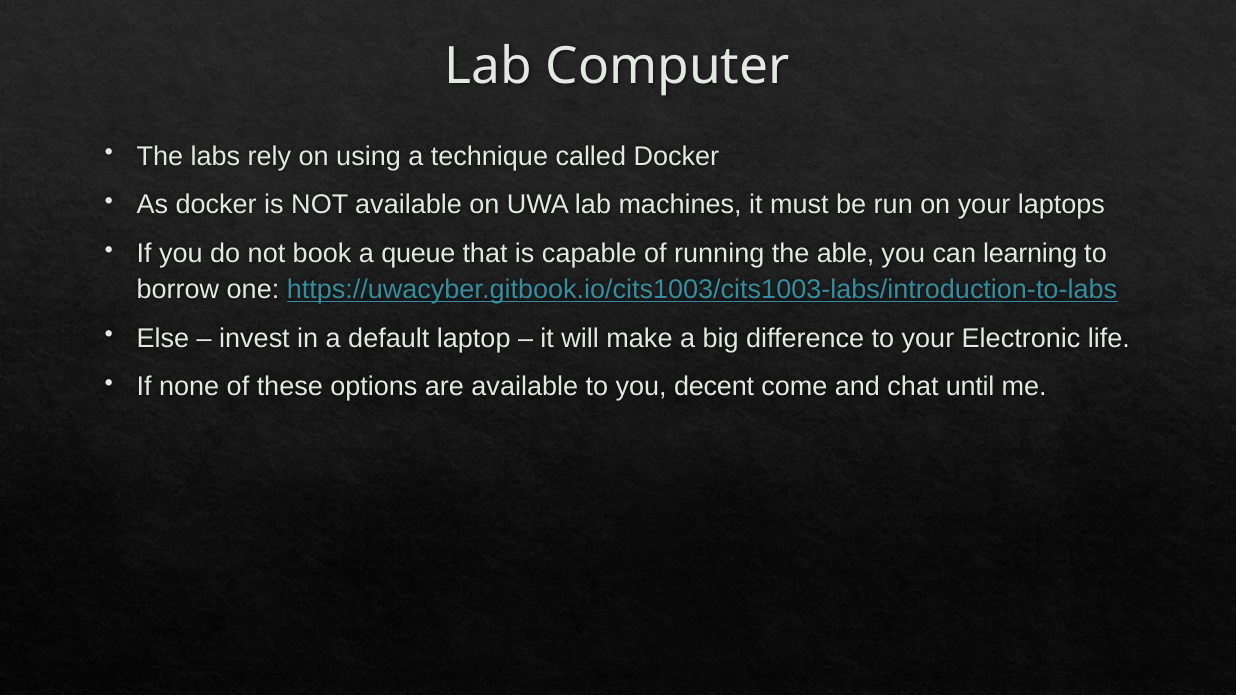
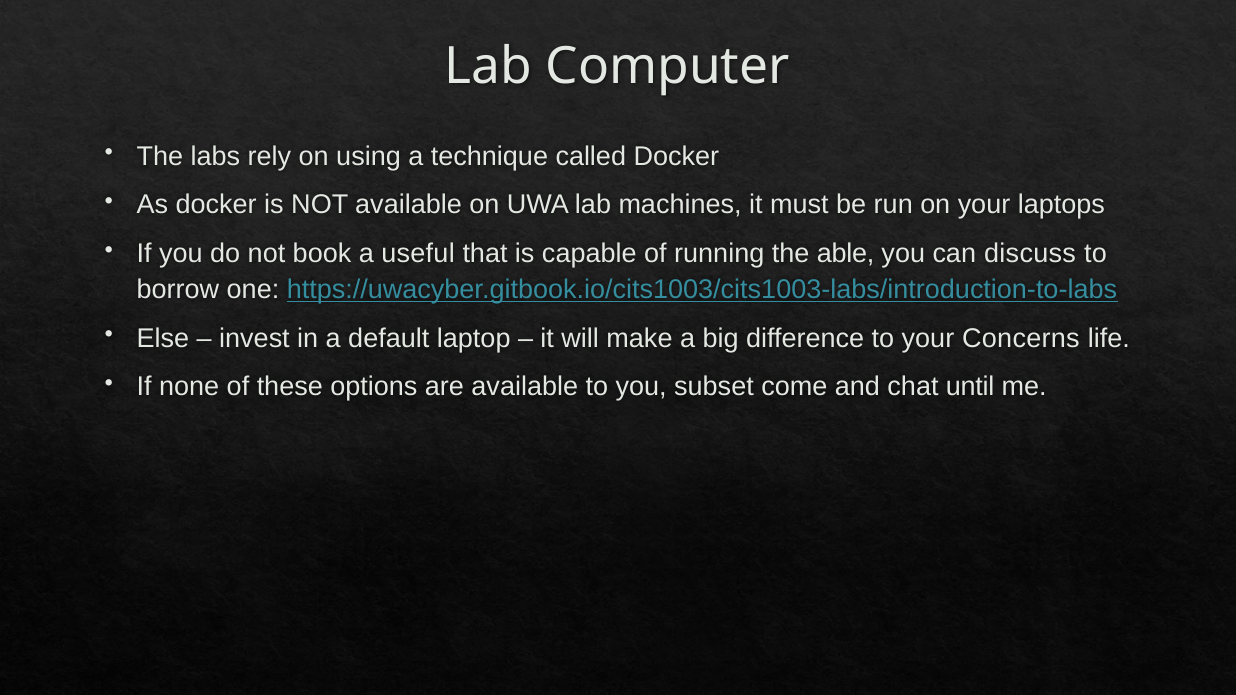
queue: queue -> useful
learning: learning -> discuss
Electronic: Electronic -> Concerns
decent: decent -> subset
